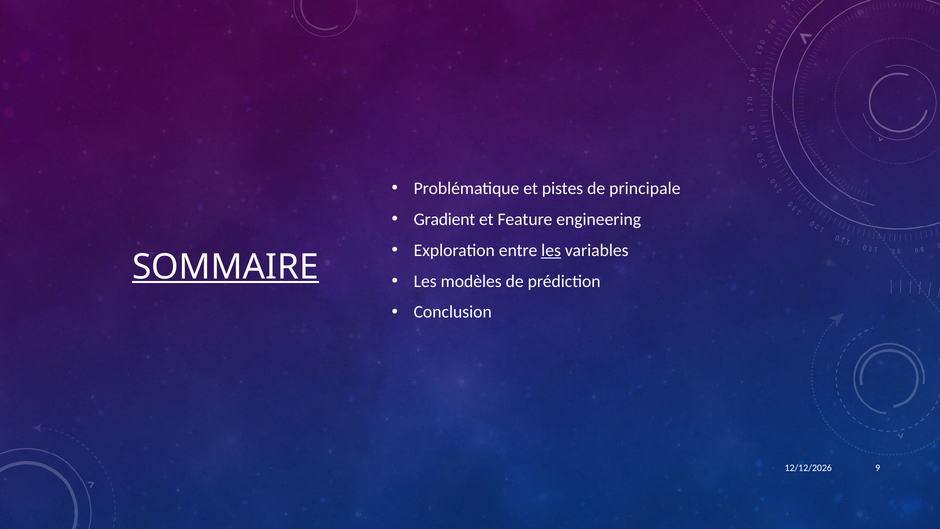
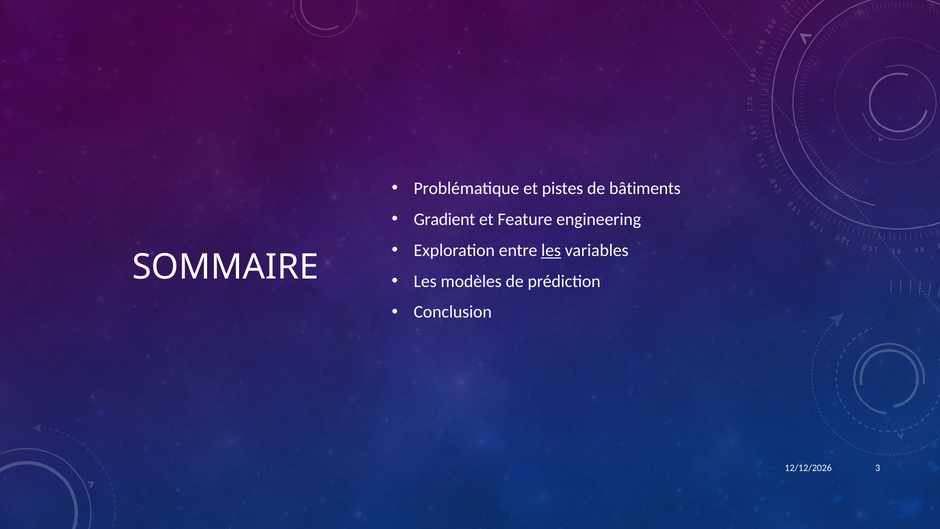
principale: principale -> bâtiments
SOMMAIRE underline: present -> none
9: 9 -> 3
